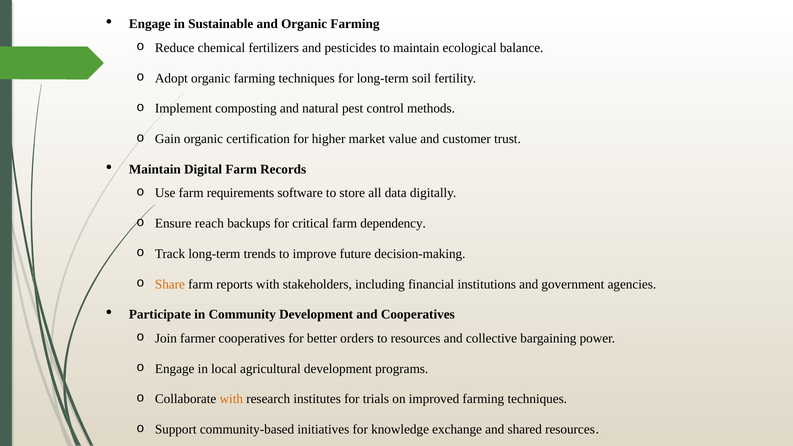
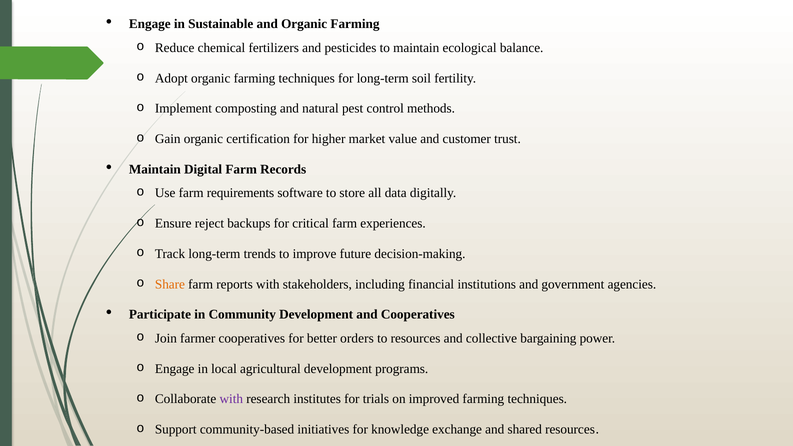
reach: reach -> reject
dependency: dependency -> experiences
with at (231, 399) colour: orange -> purple
